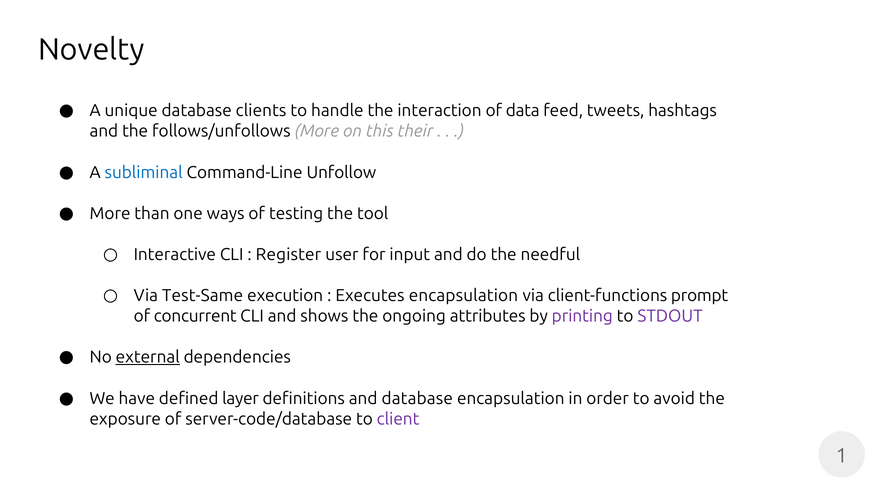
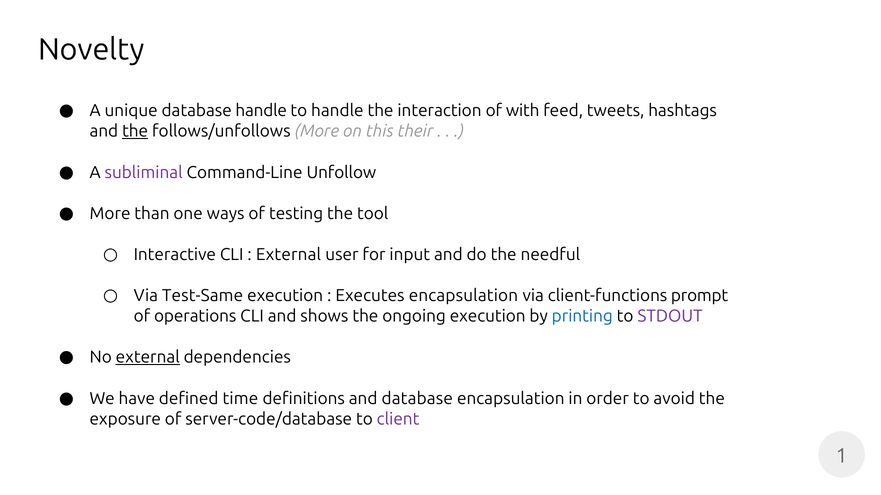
database clients: clients -> handle
data: data -> with
the at (135, 131) underline: none -> present
subliminal colour: blue -> purple
Register at (288, 255): Register -> External
concurrent: concurrent -> operations
ongoing attributes: attributes -> execution
printing colour: purple -> blue
layer: layer -> time
